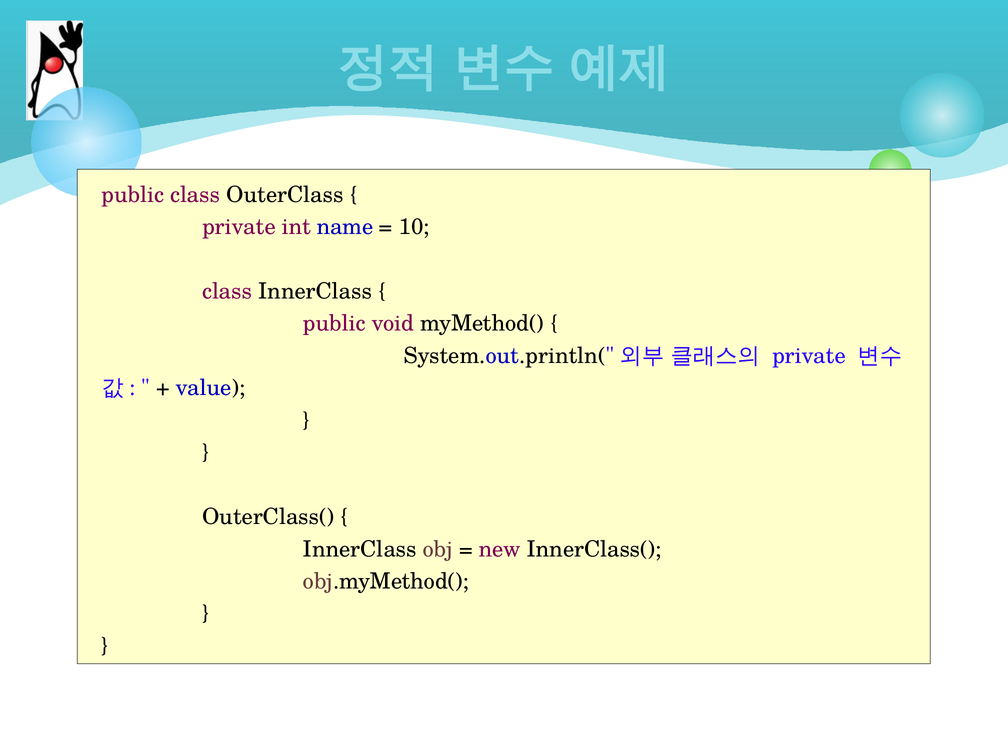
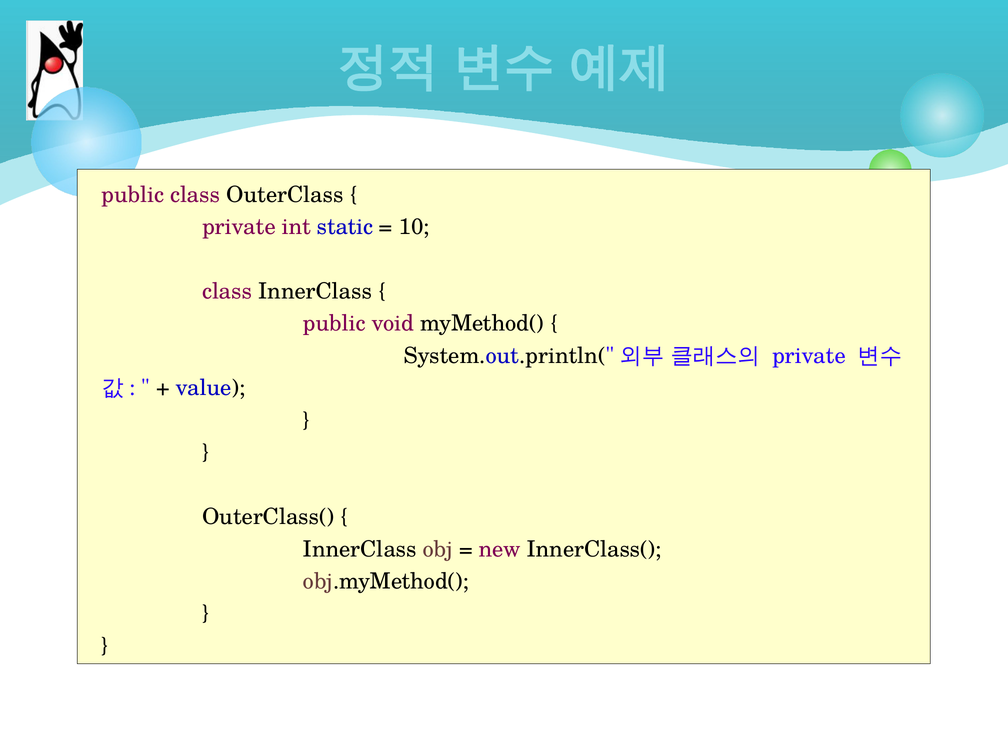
name: name -> static
